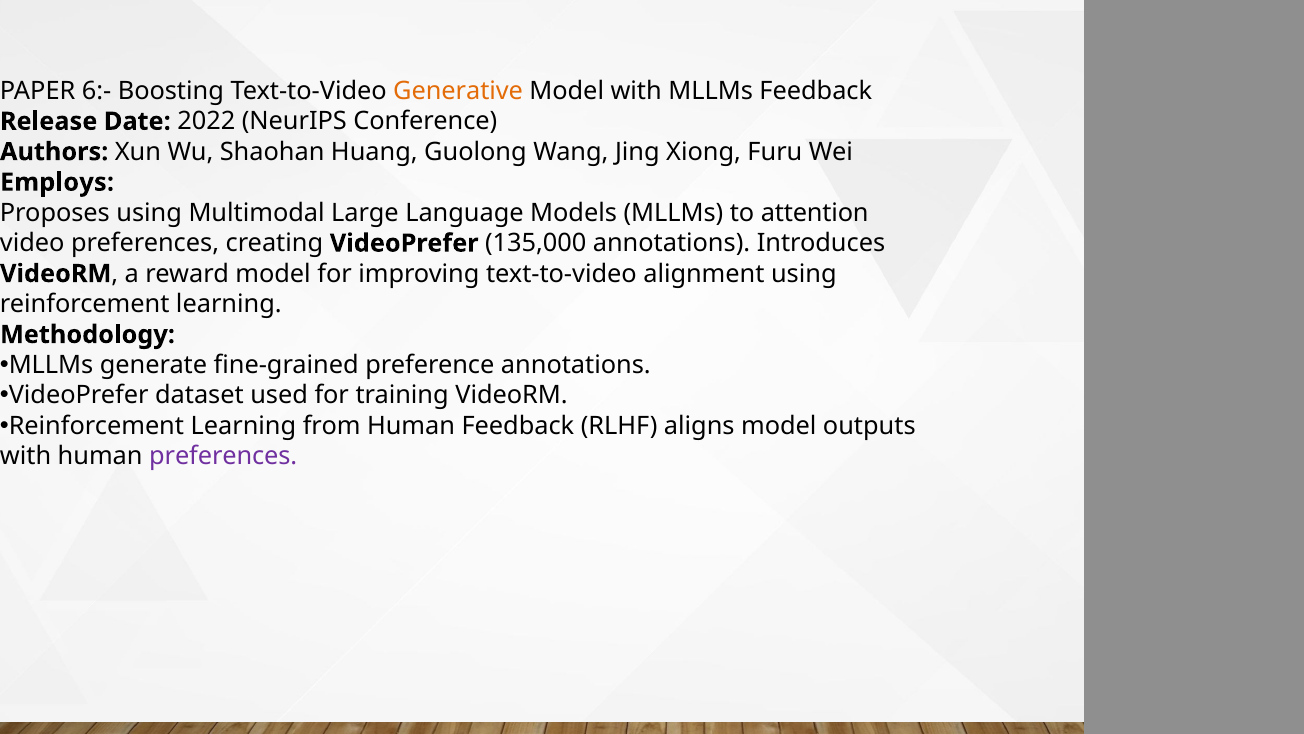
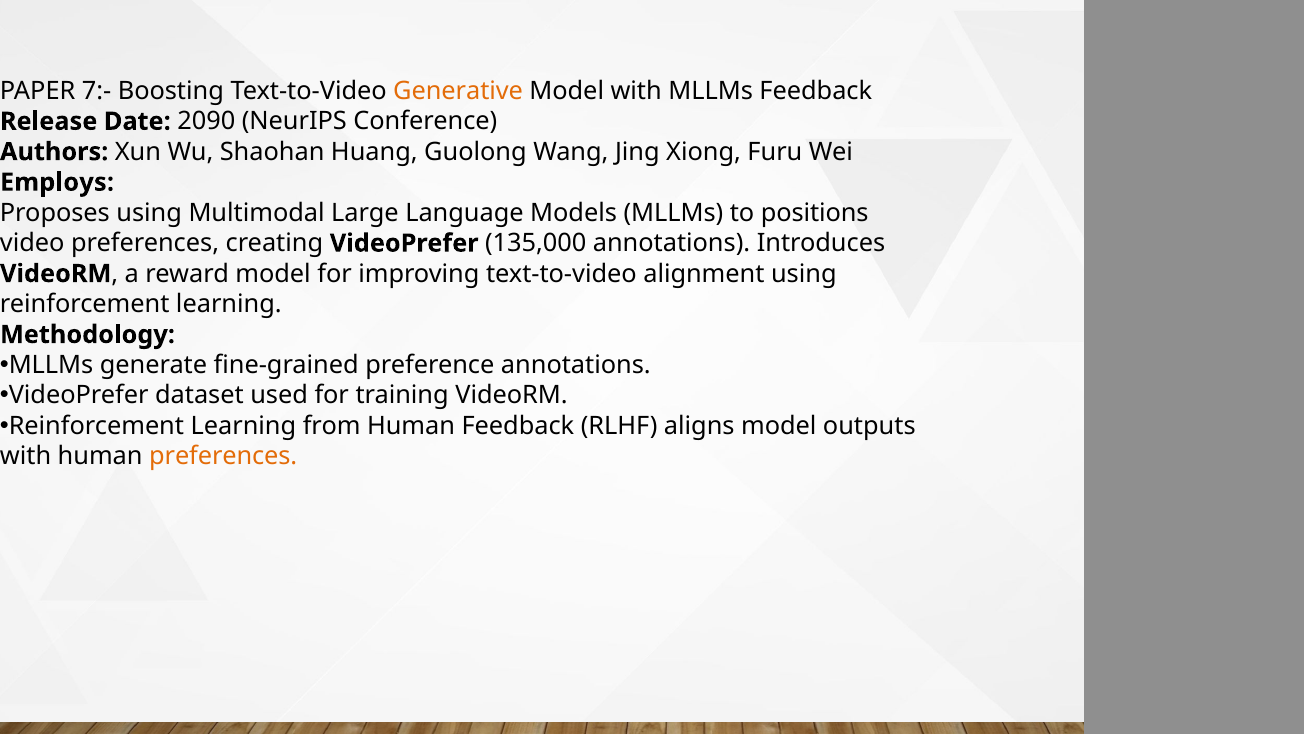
6:-: 6:- -> 7:-
2022: 2022 -> 2090
attention: attention -> positions
preferences at (223, 456) colour: purple -> orange
